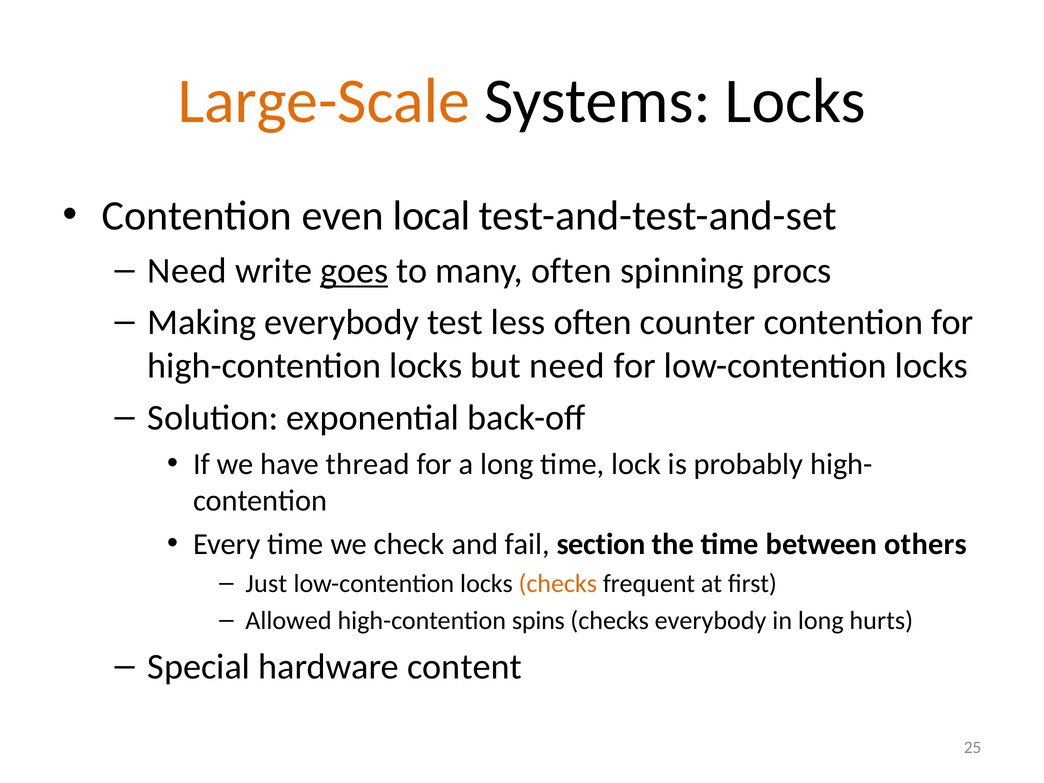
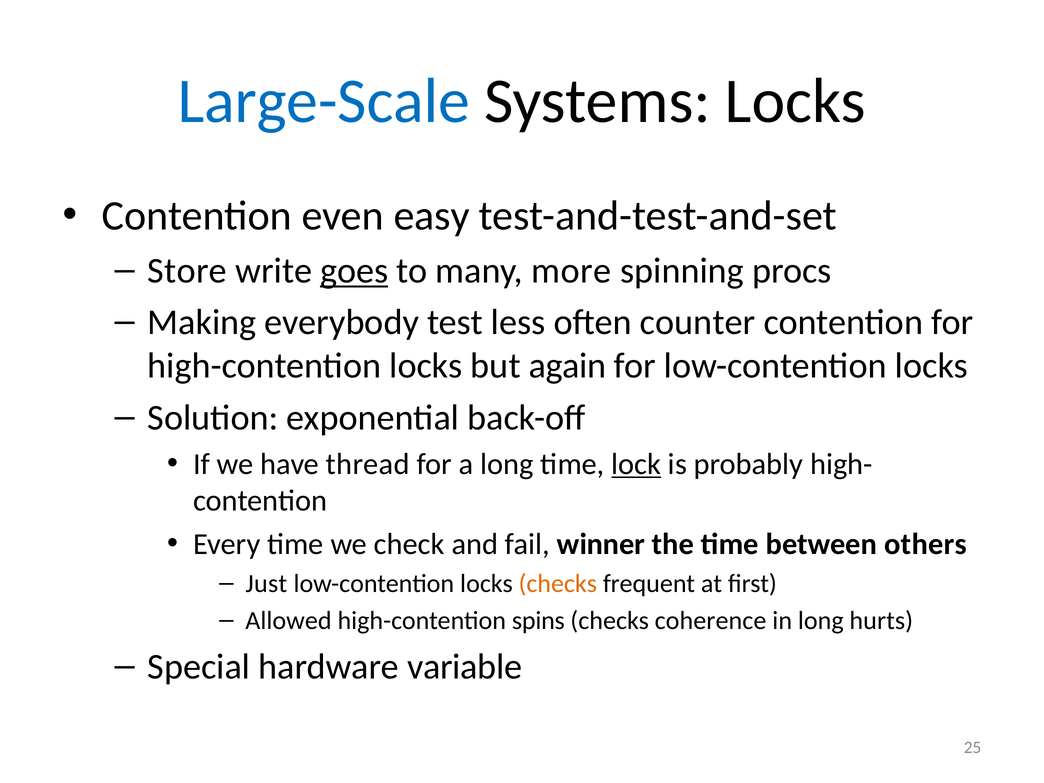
Large-Scale colour: orange -> blue
local: local -> easy
Need at (187, 271): Need -> Store
many often: often -> more
but need: need -> again
lock underline: none -> present
section: section -> winner
checks everybody: everybody -> coherence
content: content -> variable
